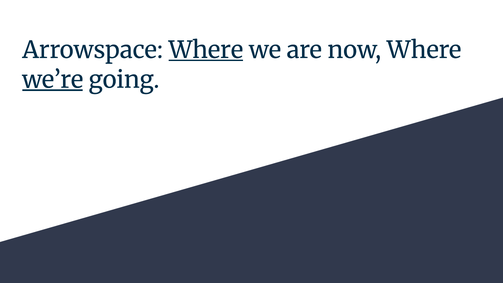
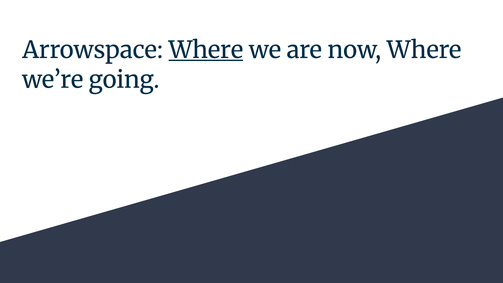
we’re underline: present -> none
